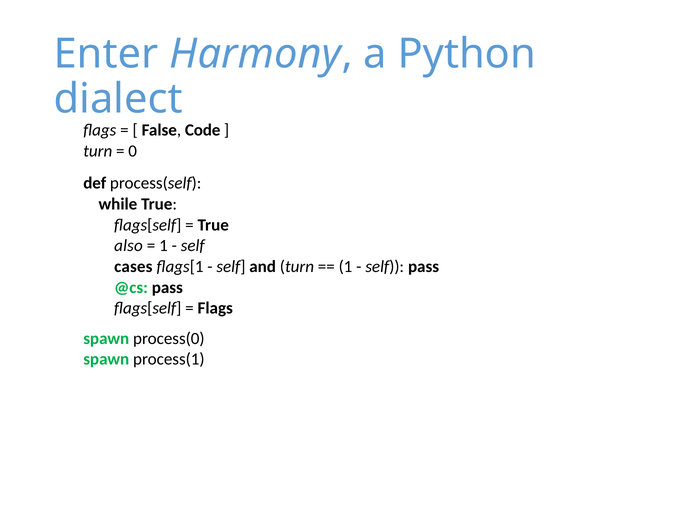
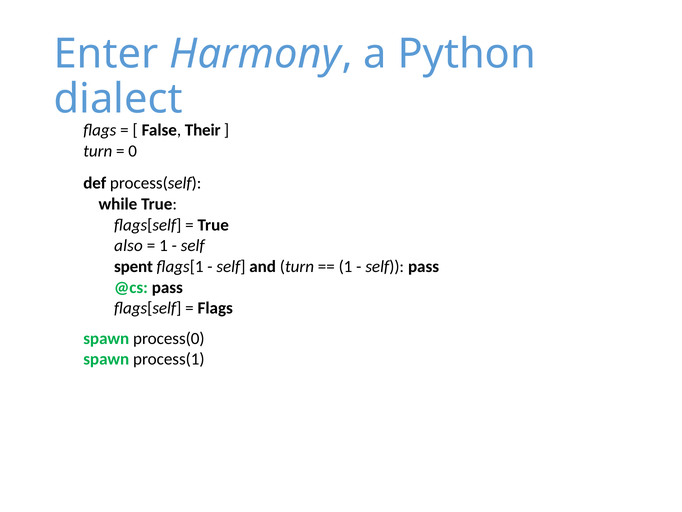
Code: Code -> Their
cases: cases -> spent
